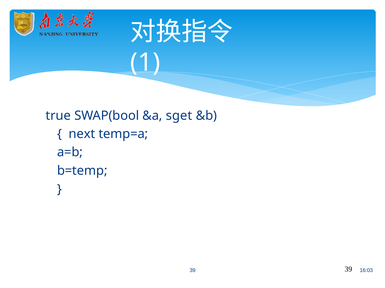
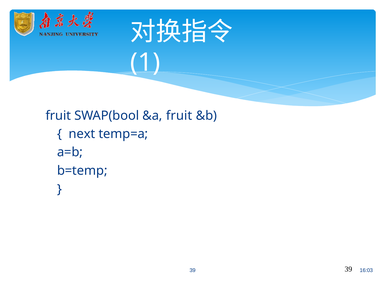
true at (58, 116): true -> fruit
&a sget: sget -> fruit
